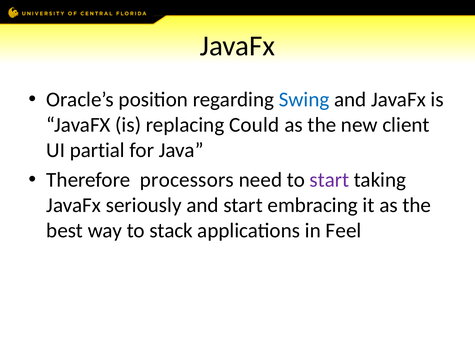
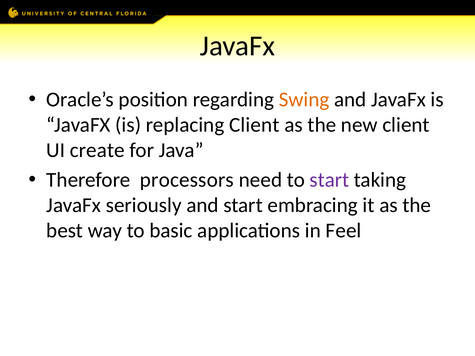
Swing colour: blue -> orange
replacing Could: Could -> Client
partial: partial -> create
stack: stack -> basic
